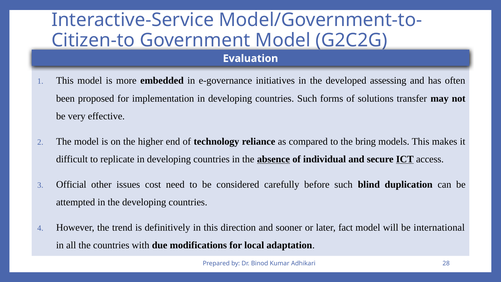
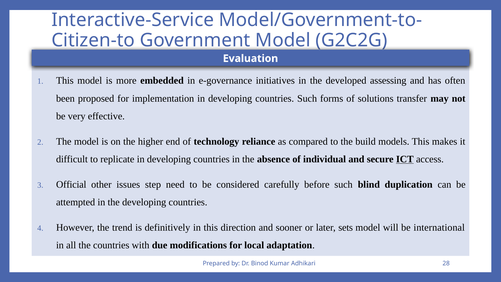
bring: bring -> build
absence underline: present -> none
cost: cost -> step
fact: fact -> sets
